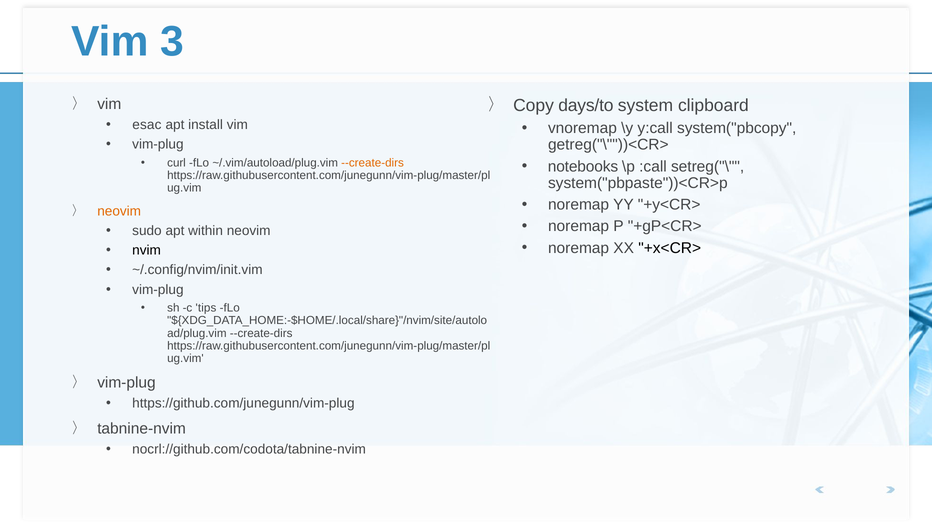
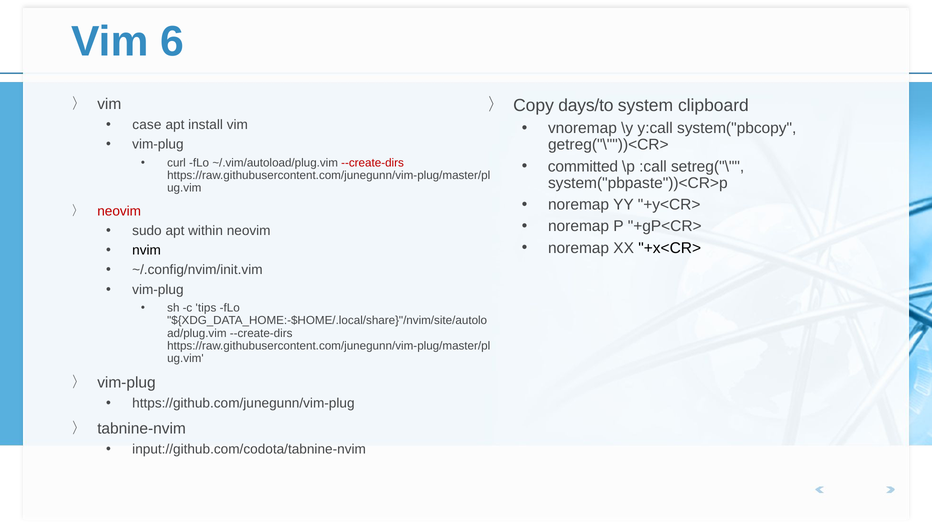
3: 3 -> 6
esac: esac -> case
--create-dirs at (373, 163) colour: orange -> red
notebooks: notebooks -> committed
neovim at (119, 212) colour: orange -> red
nocrl://github.com/codota/tabnine-nvim: nocrl://github.com/codota/tabnine-nvim -> input://github.com/codota/tabnine-nvim
